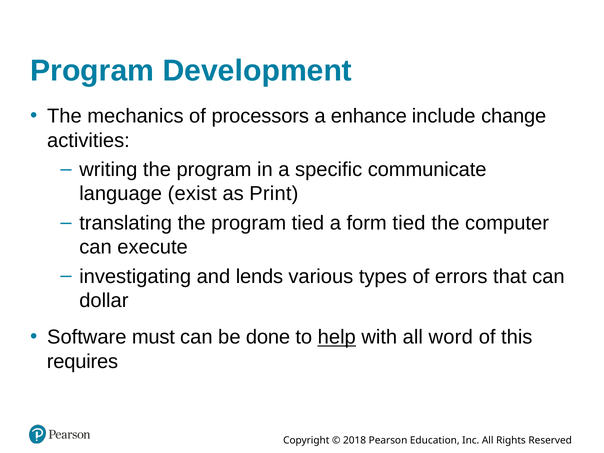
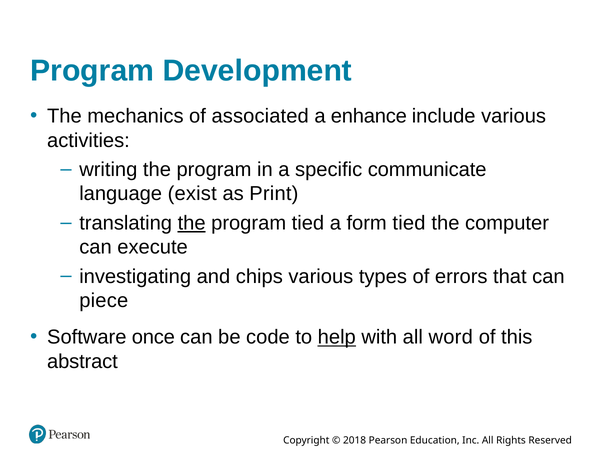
processors: processors -> associated
include change: change -> various
the at (192, 223) underline: none -> present
lends: lends -> chips
dollar: dollar -> piece
must: must -> once
done: done -> code
requires: requires -> abstract
